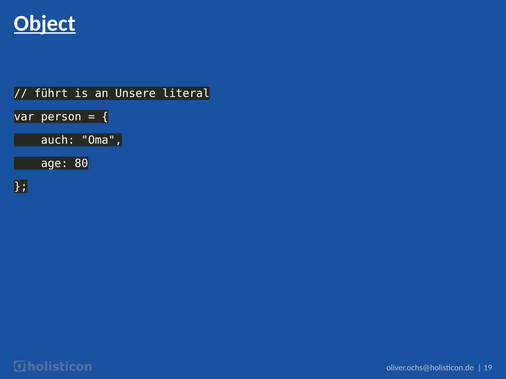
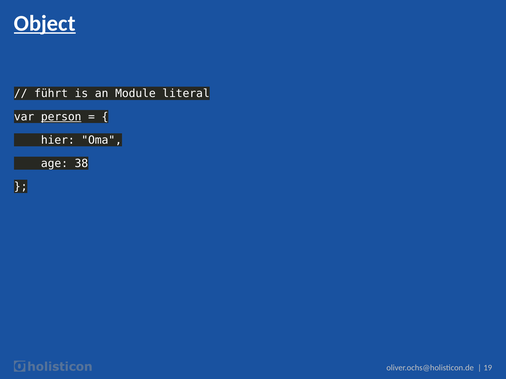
Unsere: Unsere -> Module
person underline: none -> present
auch: auch -> hier
80: 80 -> 38
